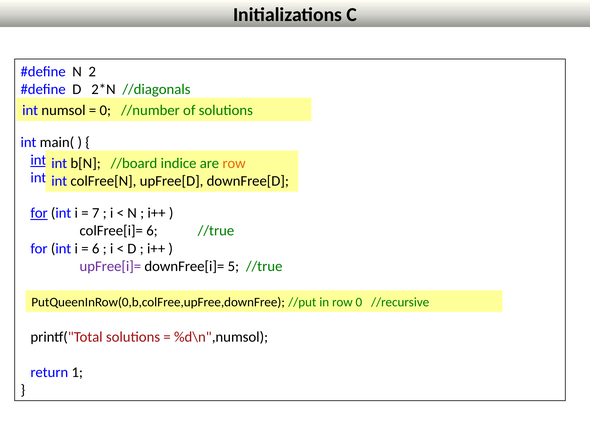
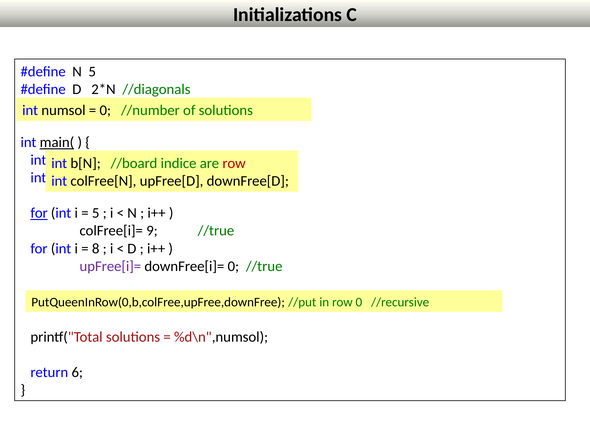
N 2: 2 -> 5
main( underline: none -> present
int at (38, 160) underline: present -> none
row at (234, 164) colour: orange -> red
7 at (96, 213): 7 -> 5
colFree[i]= 6: 6 -> 9
6 at (96, 249): 6 -> 8
downFree[i]= 5: 5 -> 0
1: 1 -> 6
